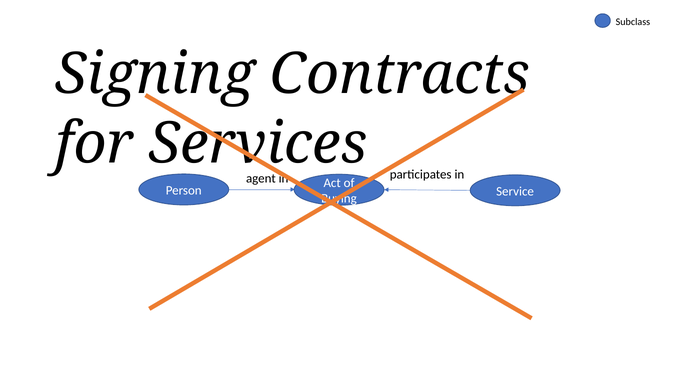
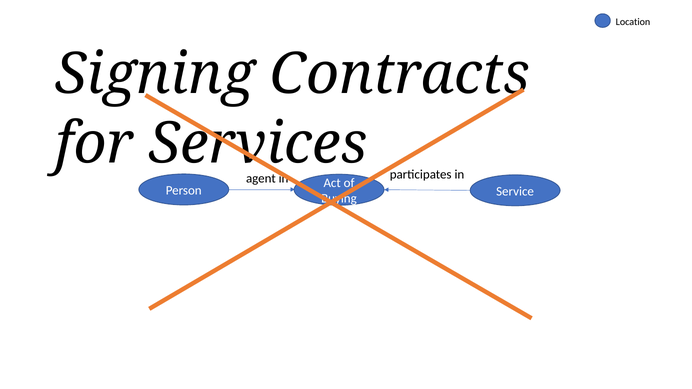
Subclass: Subclass -> Location
